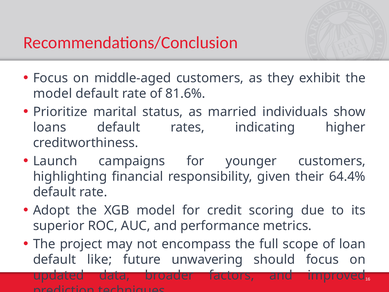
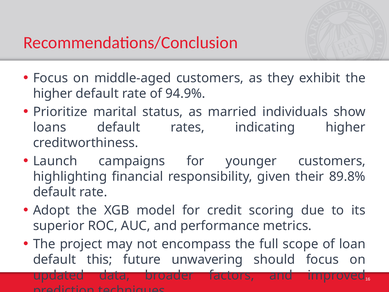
model at (53, 93): model -> higher
81.6%: 81.6% -> 94.9%
64.4%: 64.4% -> 89.8%
like: like -> this
